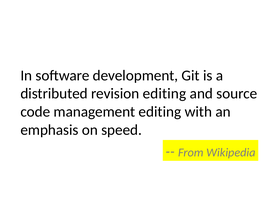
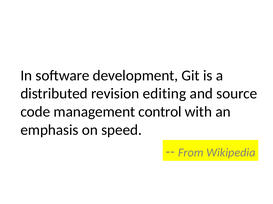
management editing: editing -> control
